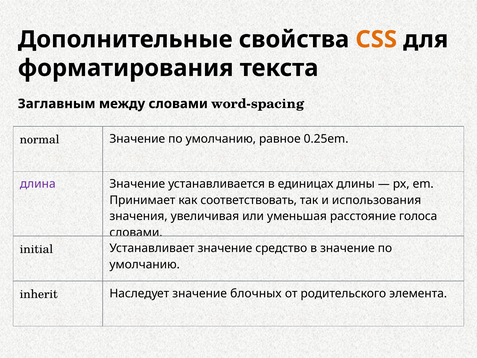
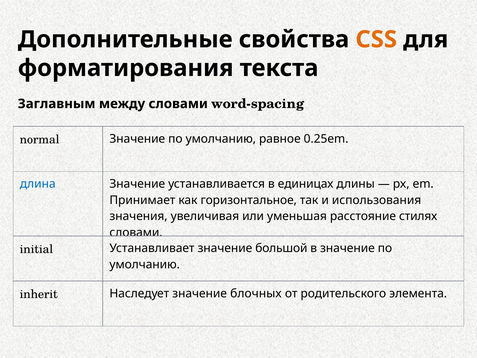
длина colour: purple -> blue
соответствовать: соответствовать -> горизонтальное
голоса: голоса -> стилях
средство: средство -> большой
